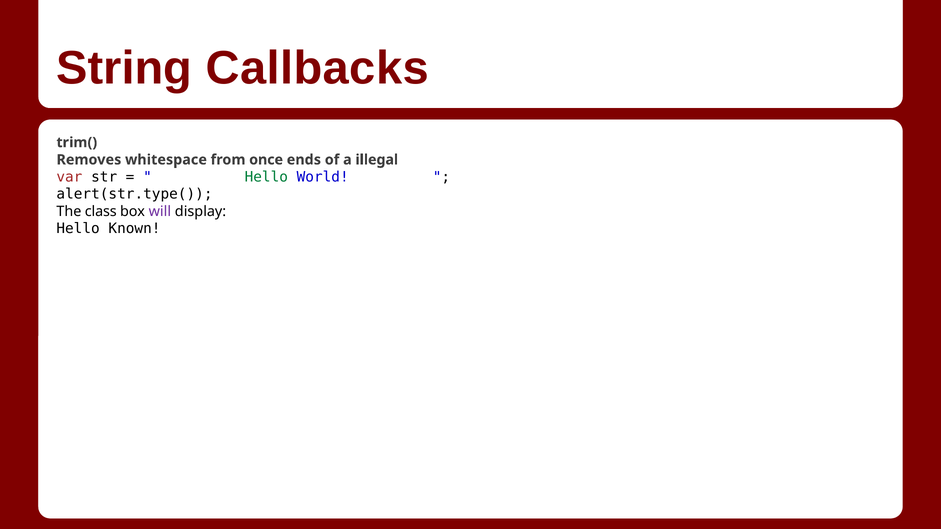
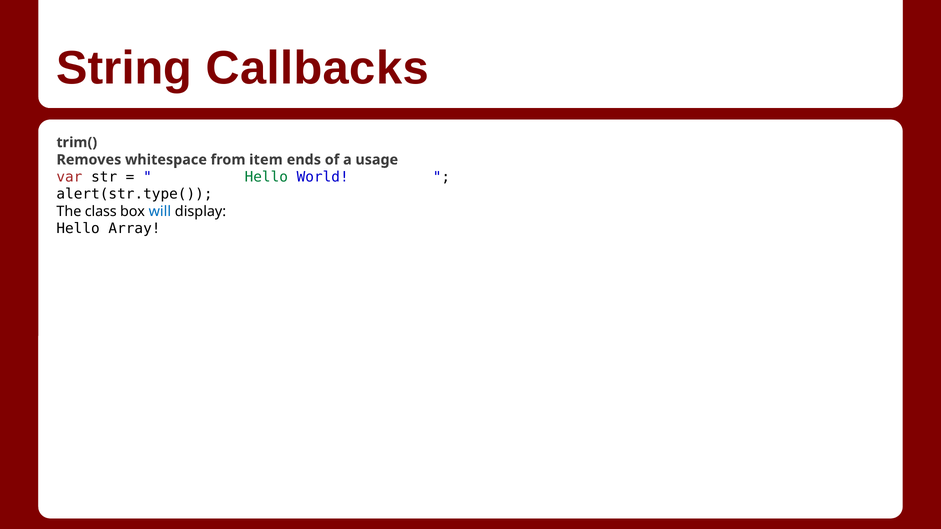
once: once -> item
illegal: illegal -> usage
will colour: purple -> blue
Known: Known -> Array
